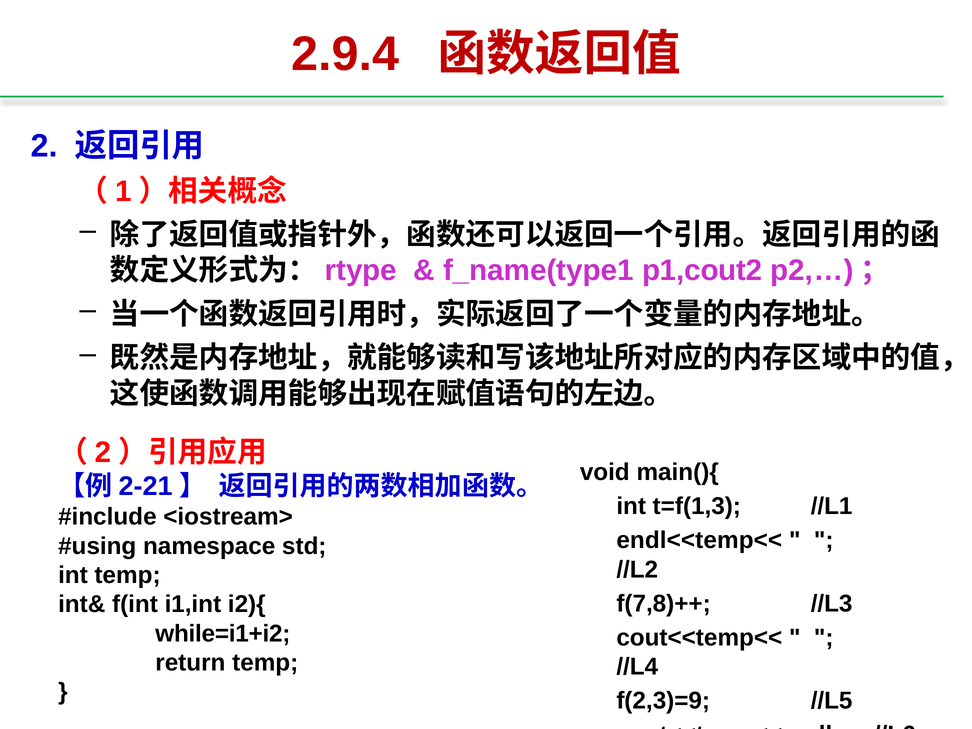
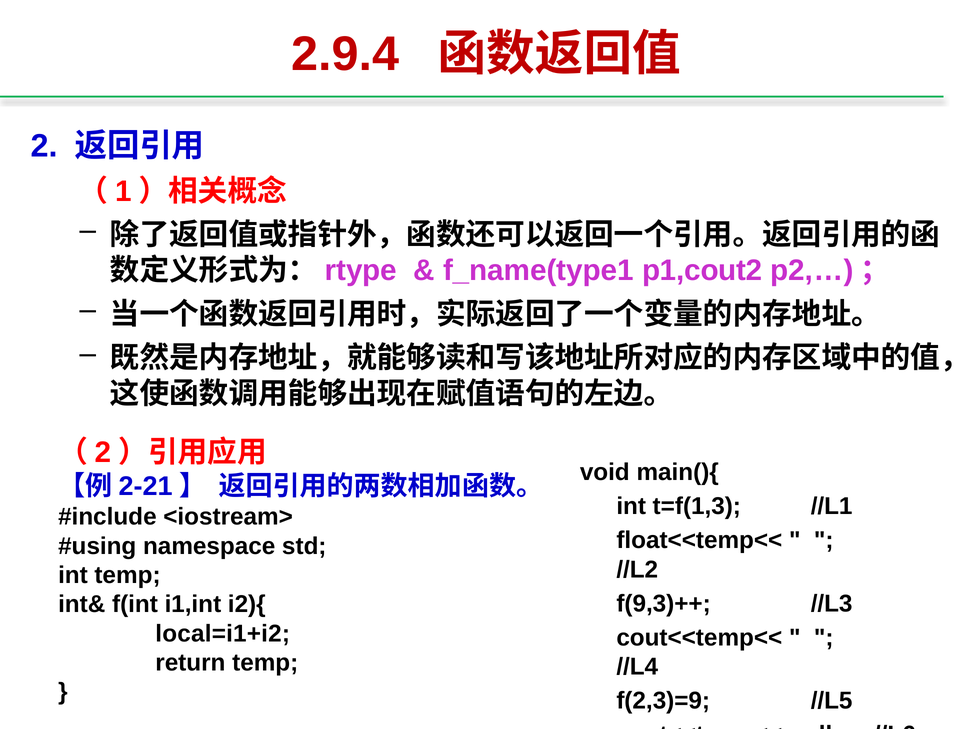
endl<<temp<<: endl<<temp<< -> float<<temp<<
f(7,8)++: f(7,8)++ -> f(9,3)++
while=i1+i2: while=i1+i2 -> local=i1+i2
